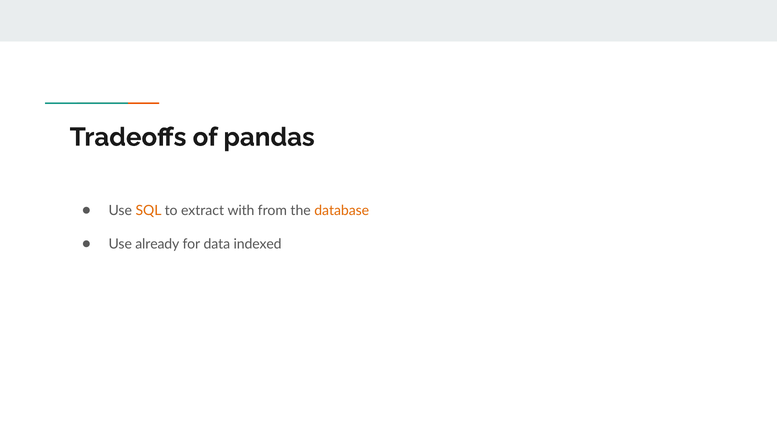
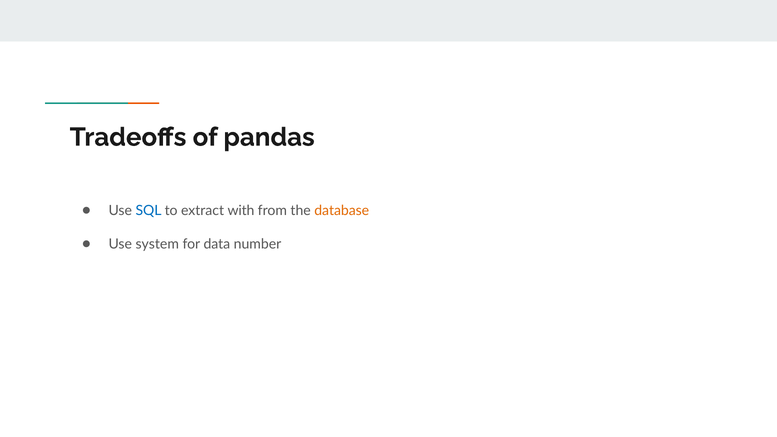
SQL colour: orange -> blue
already: already -> system
indexed: indexed -> number
